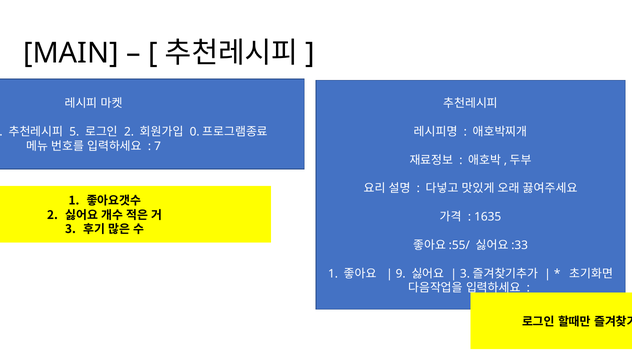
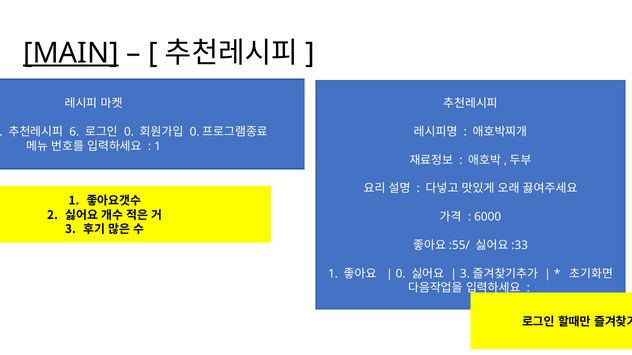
MAIN underline: none -> present
5: 5 -> 6
2 at (129, 132): 2 -> 0
7 at (158, 146): 7 -> 1
1635: 1635 -> 6000
9 at (401, 274): 9 -> 0
